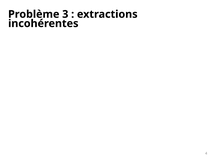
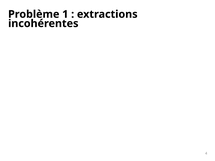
3: 3 -> 1
